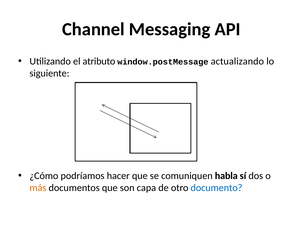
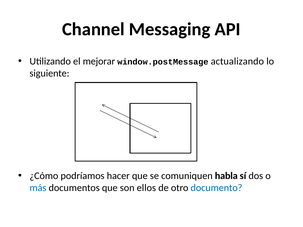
atributo: atributo -> mejorar
más colour: orange -> blue
capa: capa -> ellos
